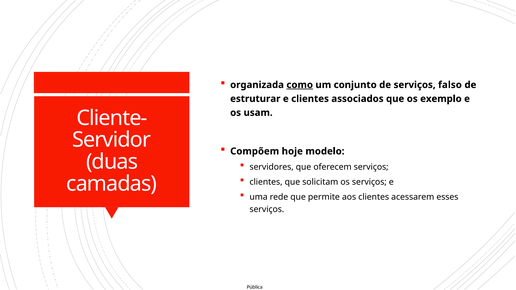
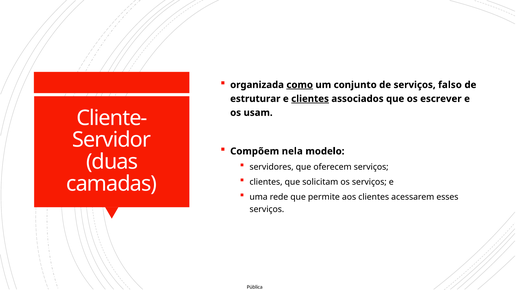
clientes at (310, 99) underline: none -> present
exemplo: exemplo -> escrever
hoje: hoje -> nela
